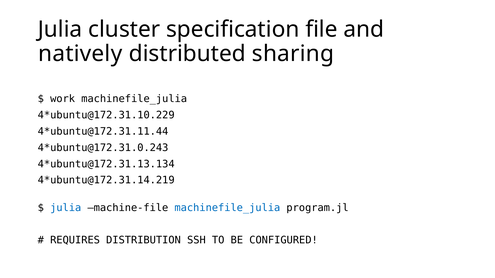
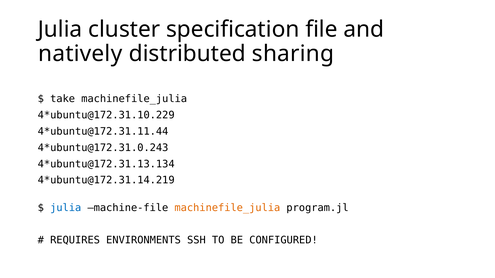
work: work -> take
machinefile_julia at (227, 208) colour: blue -> orange
DISTRIBUTION: DISTRIBUTION -> ENVIRONMENTS
